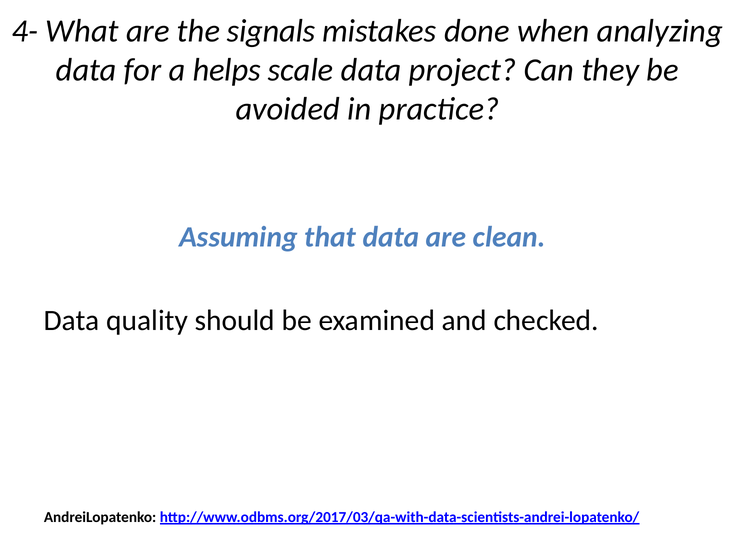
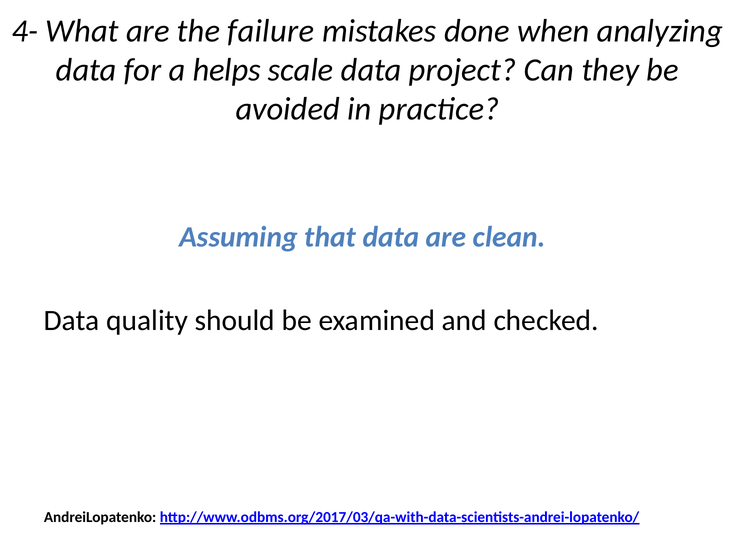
signals: signals -> failure
